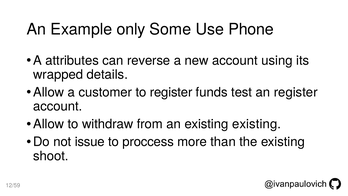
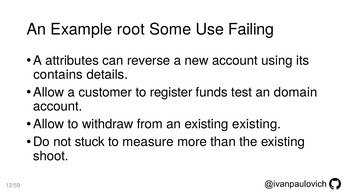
only: only -> root
Phone: Phone -> Failing
wrapped: wrapped -> contains
an register: register -> domain
issue: issue -> stuck
proccess: proccess -> measure
